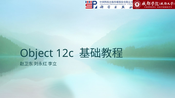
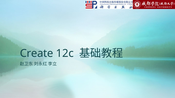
Object: Object -> Create
